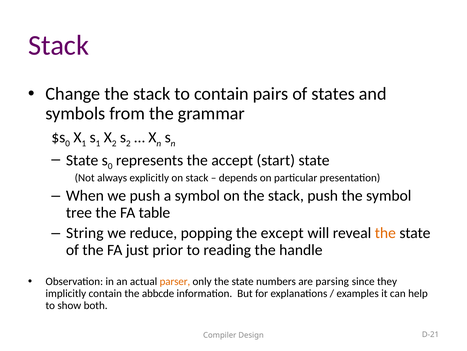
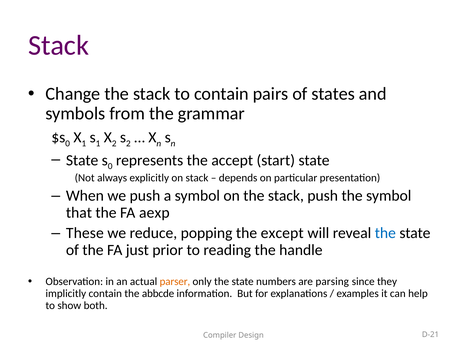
tree: tree -> that
table: table -> aexp
String: String -> These
the at (385, 233) colour: orange -> blue
